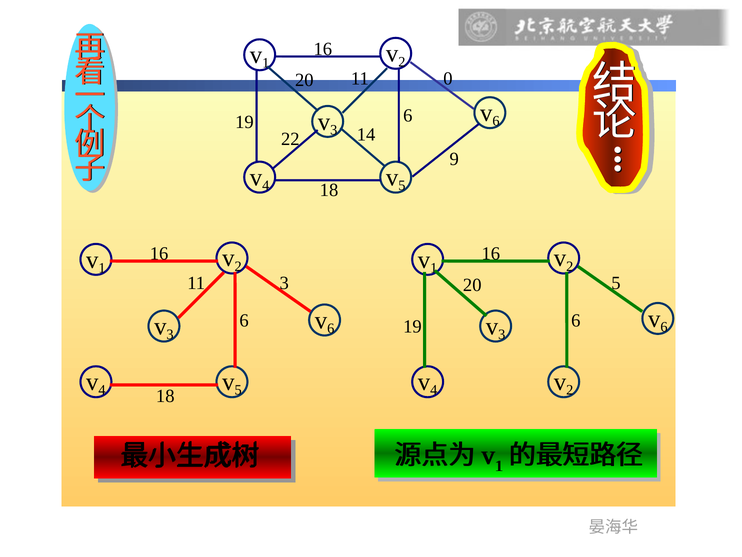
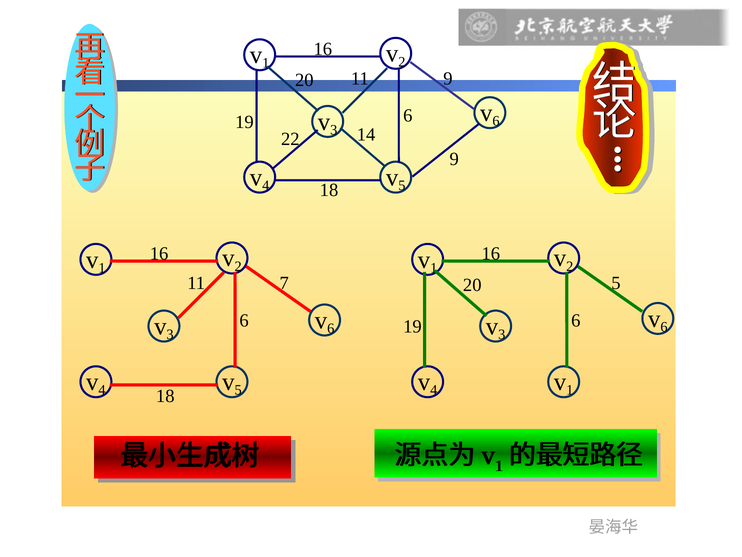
11 0: 0 -> 9
11 3: 3 -> 7
2 at (570, 390): 2 -> 1
